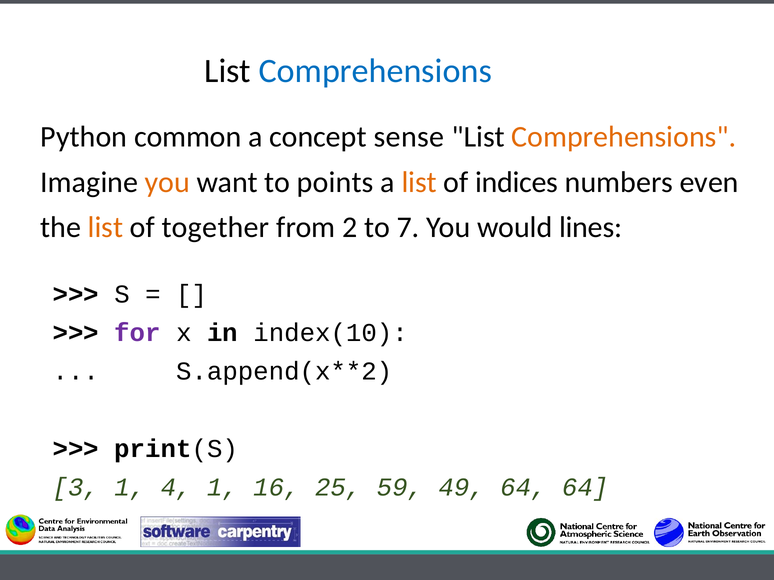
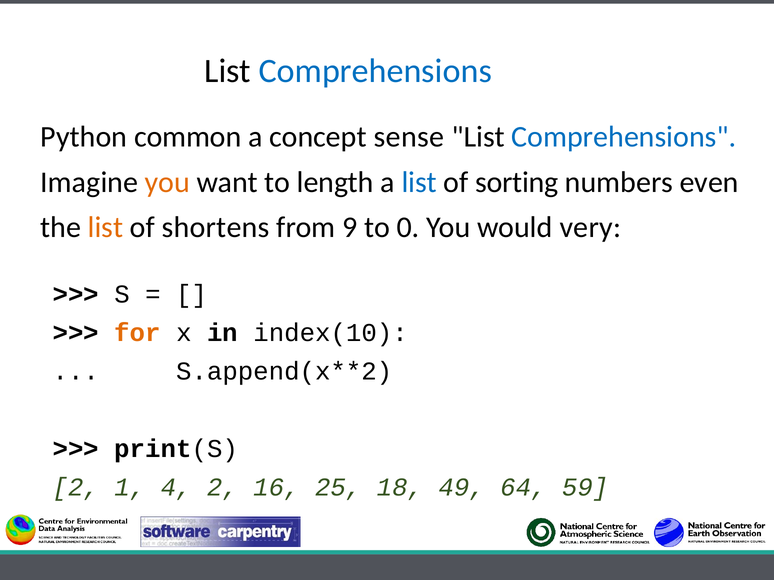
Comprehensions at (624, 137) colour: orange -> blue
points: points -> length
list at (419, 182) colour: orange -> blue
indices: indices -> sorting
together: together -> shortens
2: 2 -> 9
7: 7 -> 0
lines: lines -> very
for colour: purple -> orange
3 at (76, 488): 3 -> 2
4 1: 1 -> 2
59: 59 -> 18
64 64: 64 -> 59
